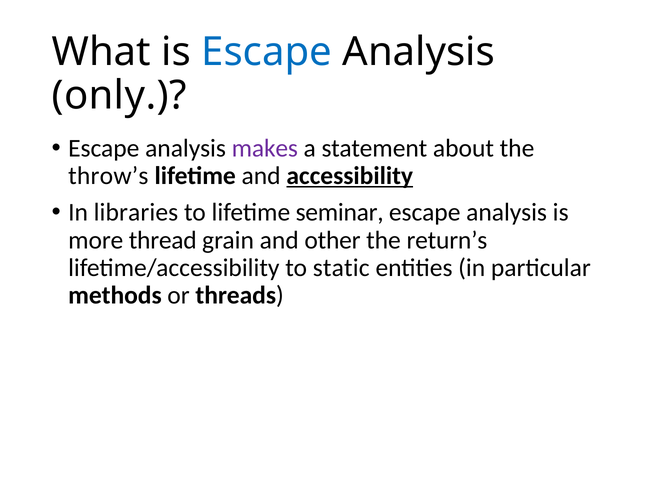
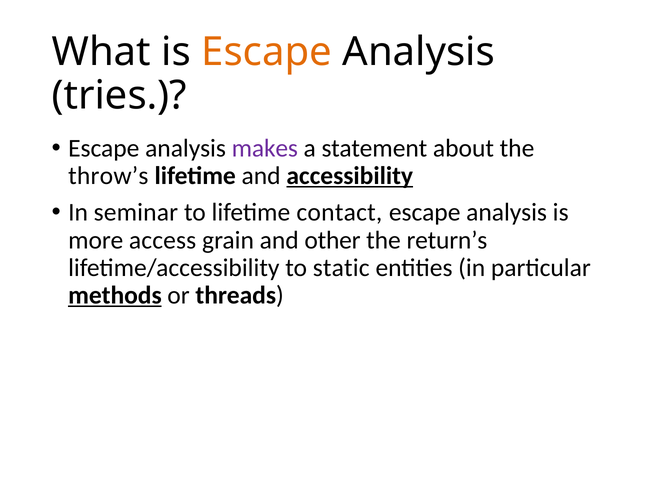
Escape at (267, 52) colour: blue -> orange
only: only -> tries
libraries: libraries -> seminar
seminar: seminar -> contact
thread: thread -> access
methods underline: none -> present
